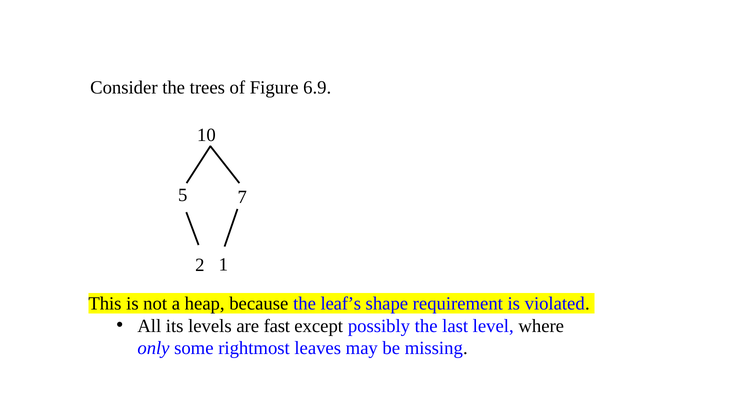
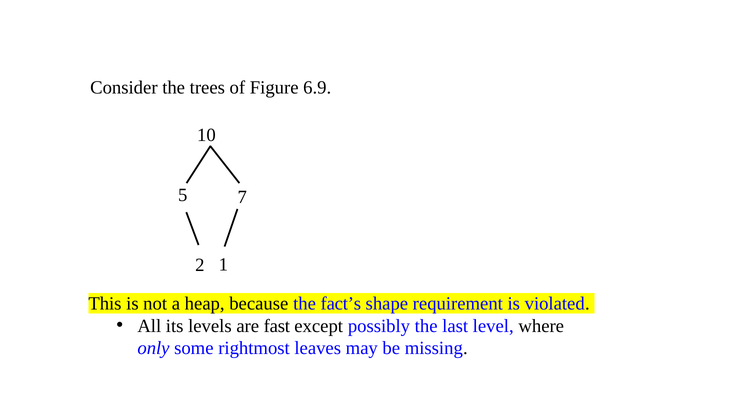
leaf’s: leaf’s -> fact’s
